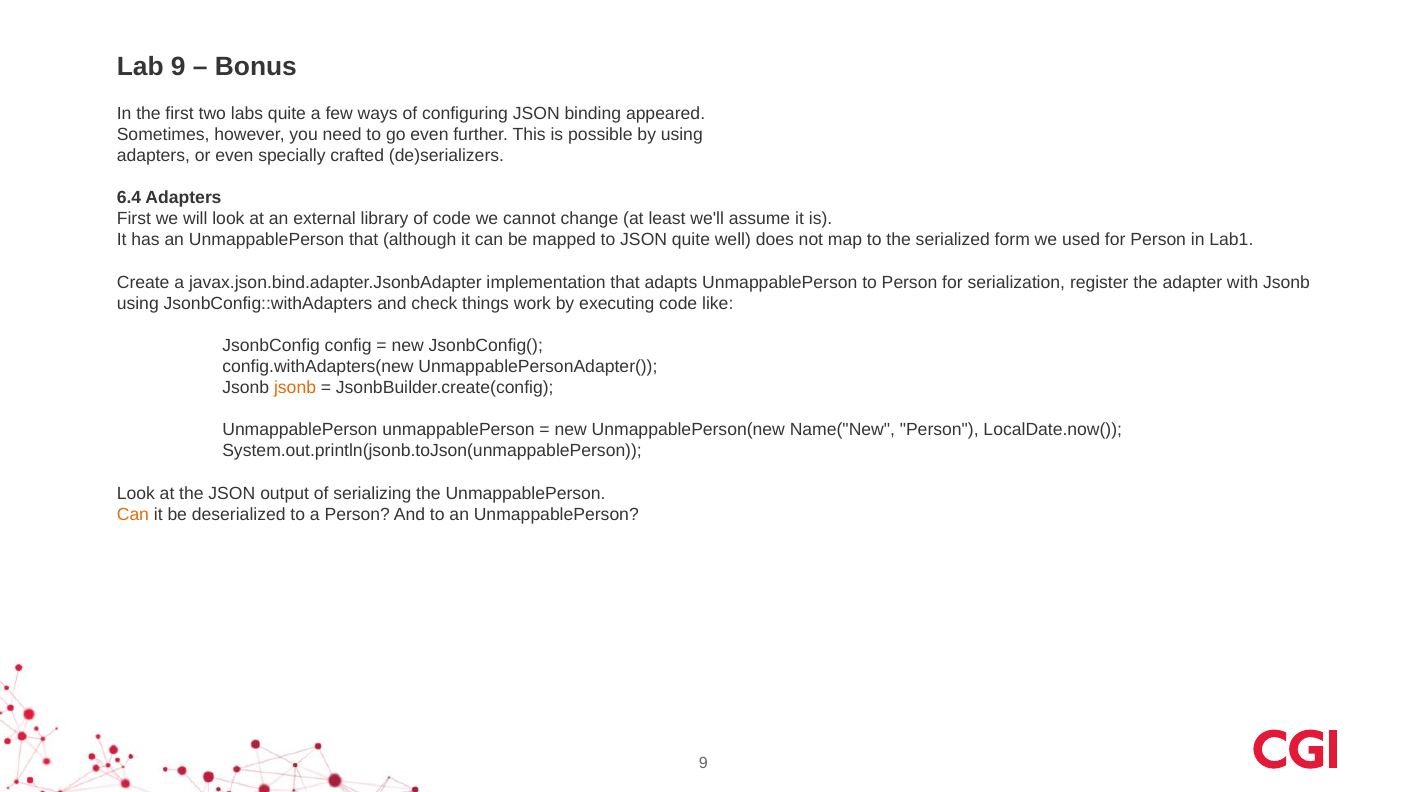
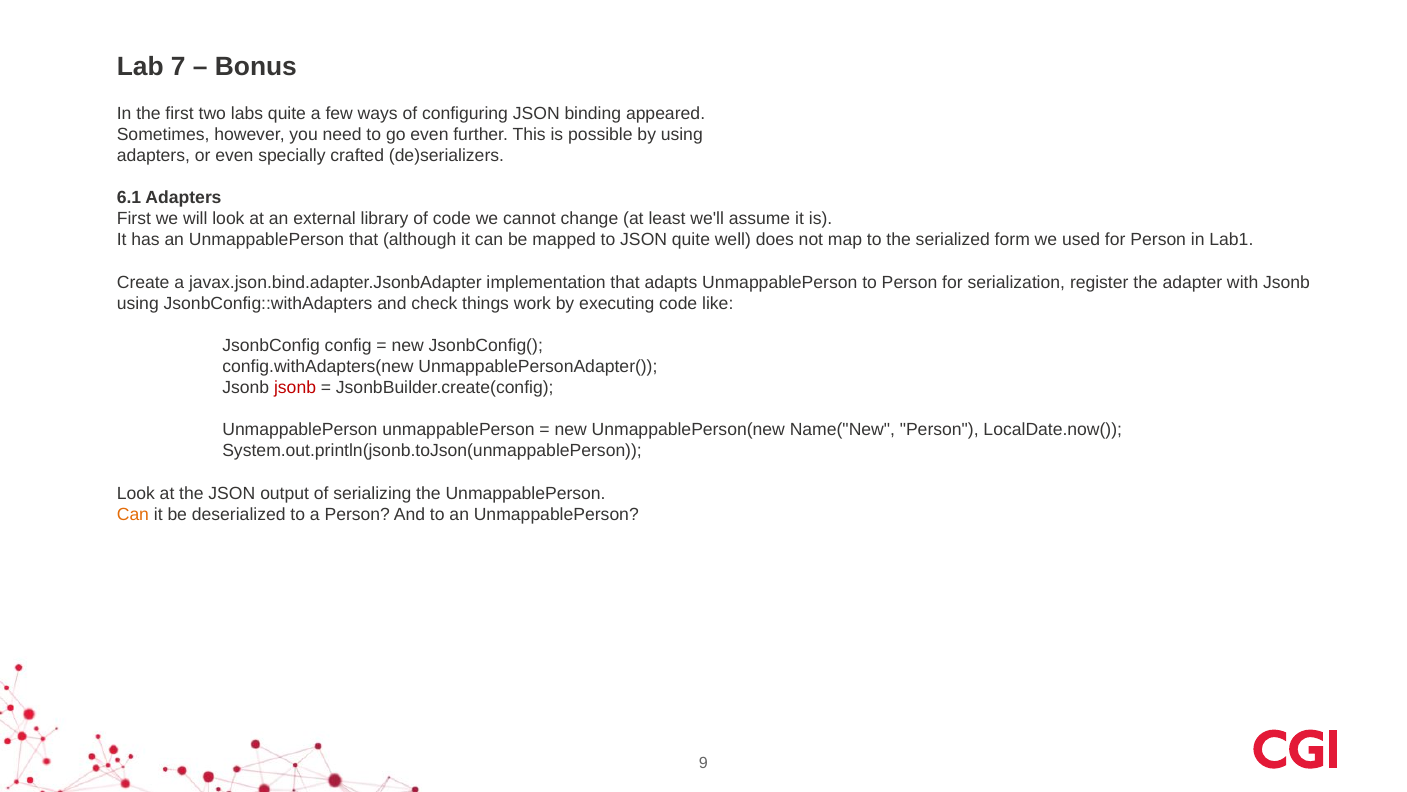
Lab 9: 9 -> 7
6.4: 6.4 -> 6.1
jsonb at (295, 388) colour: orange -> red
